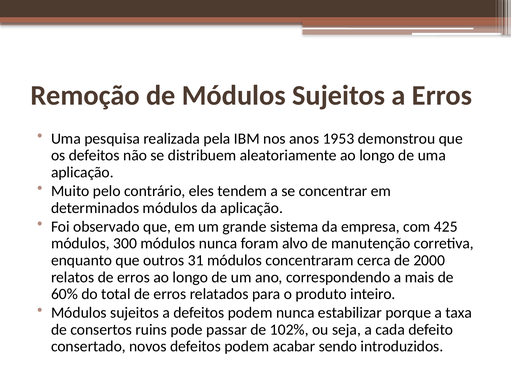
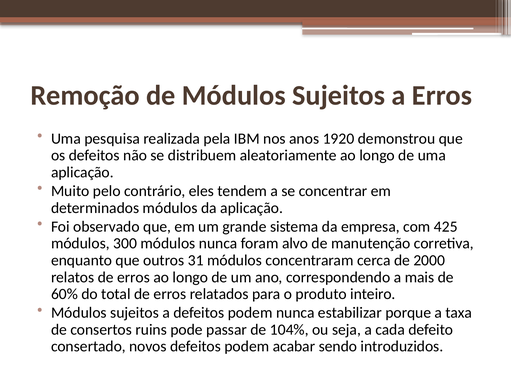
1953: 1953 -> 1920
102%: 102% -> 104%
